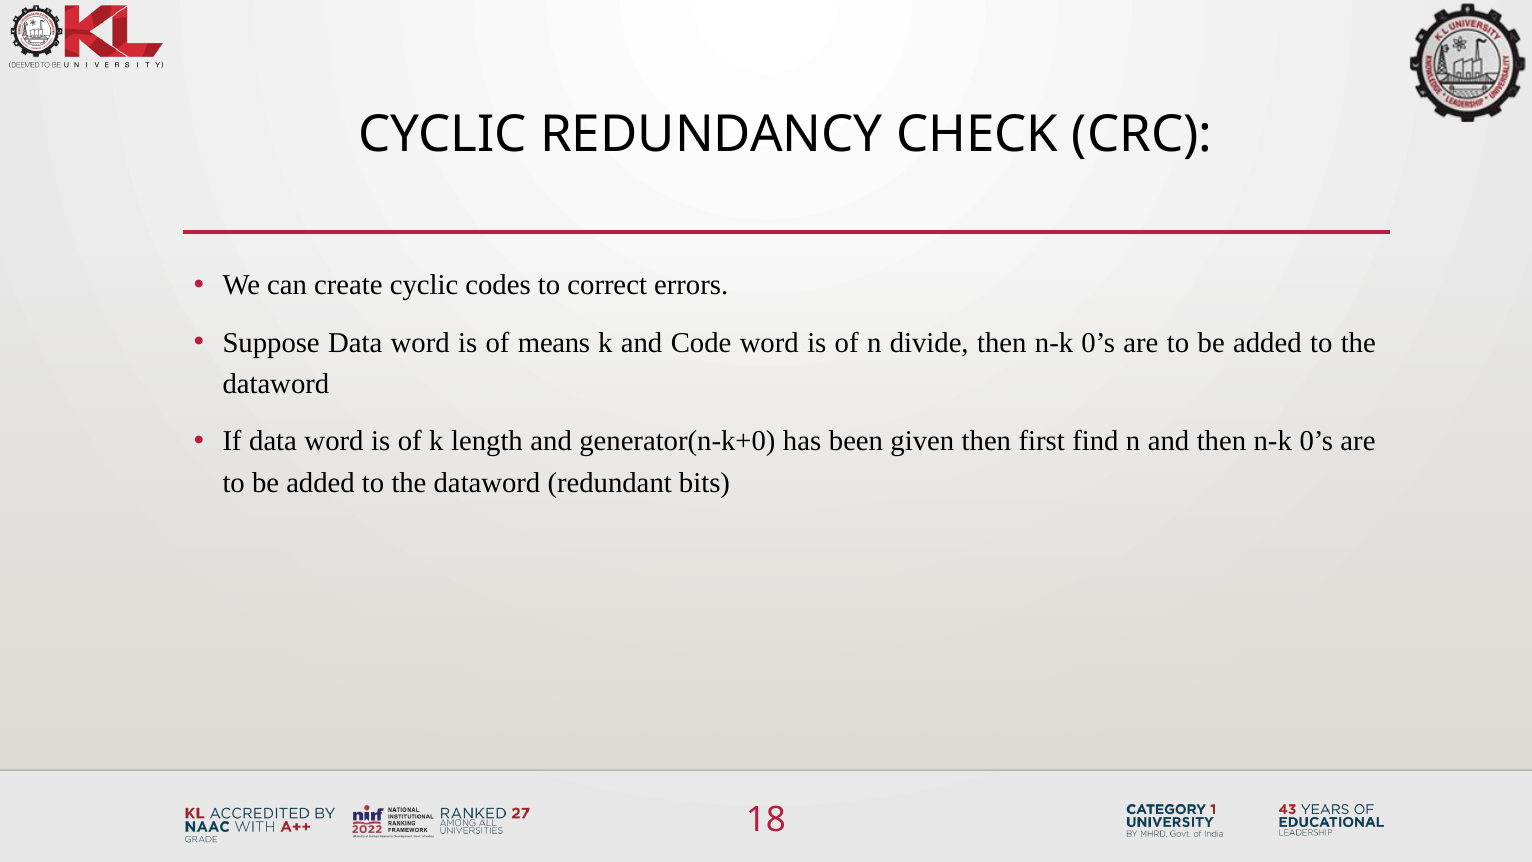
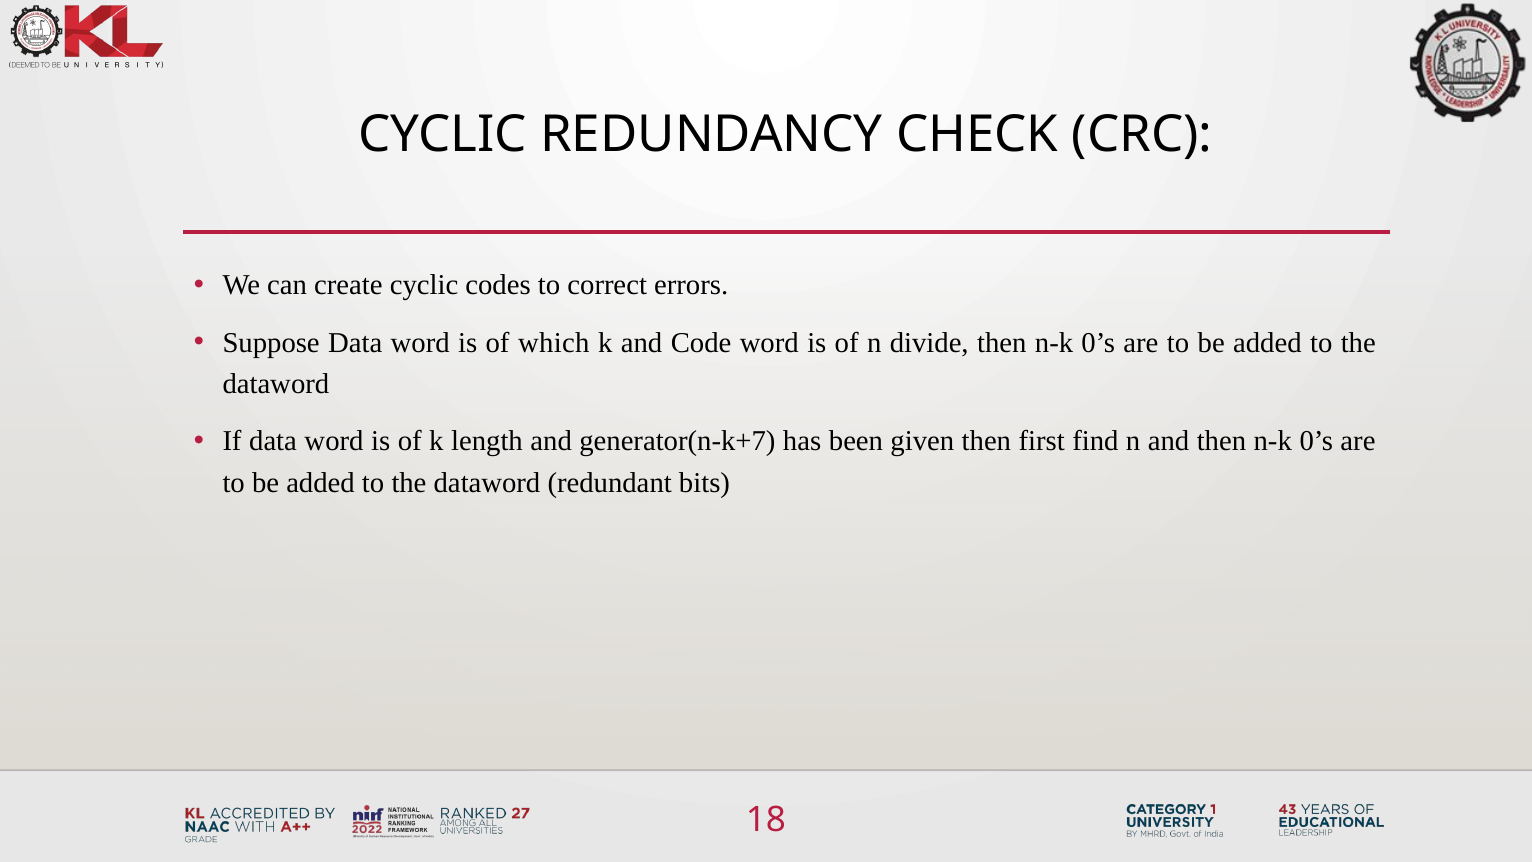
means: means -> which
generator(n-k+0: generator(n-k+0 -> generator(n-k+7
